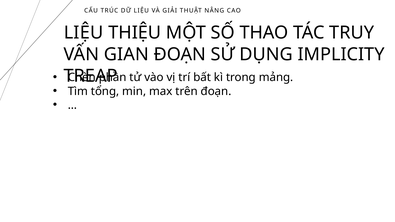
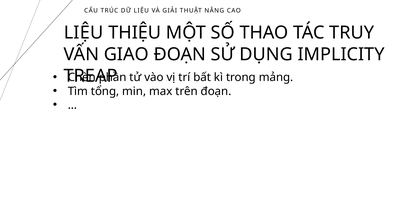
GIAN: GIAN -> GIAO
